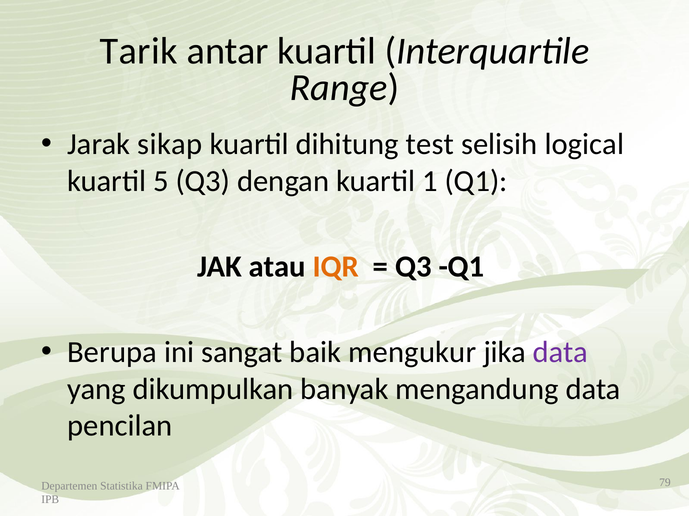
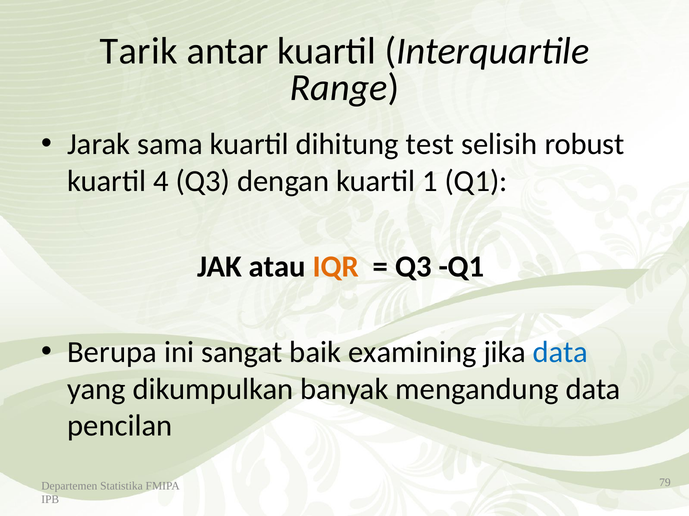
sikap: sikap -> sama
logical: logical -> robust
5: 5 -> 4
mengukur: mengukur -> examining
data at (560, 353) colour: purple -> blue
